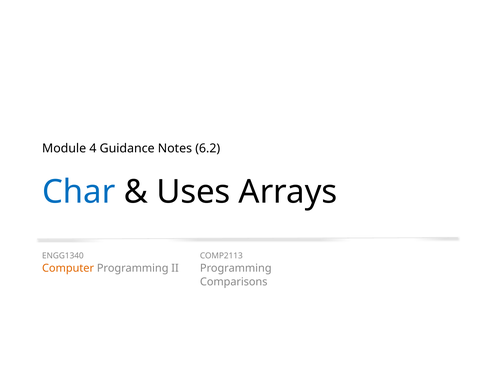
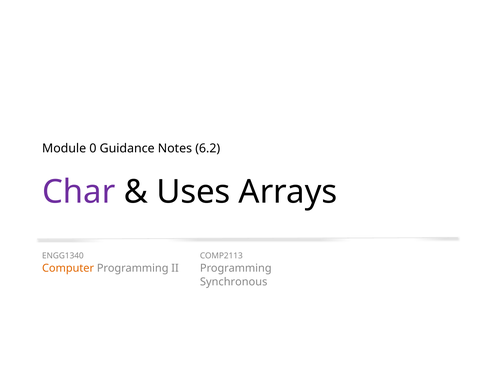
4: 4 -> 0
Char colour: blue -> purple
Comparisons: Comparisons -> Synchronous
